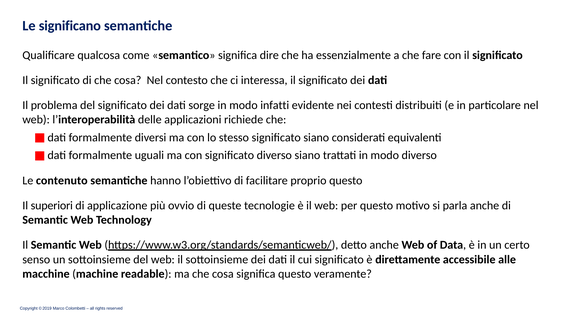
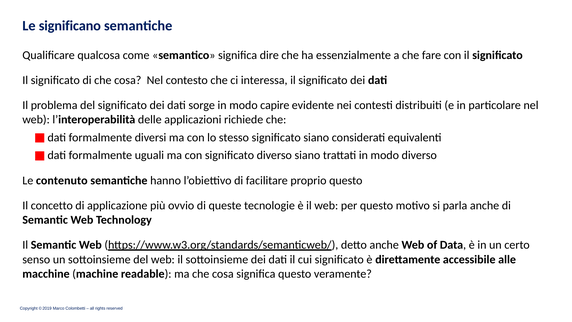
infatti: infatti -> capire
superiori: superiori -> concetto
